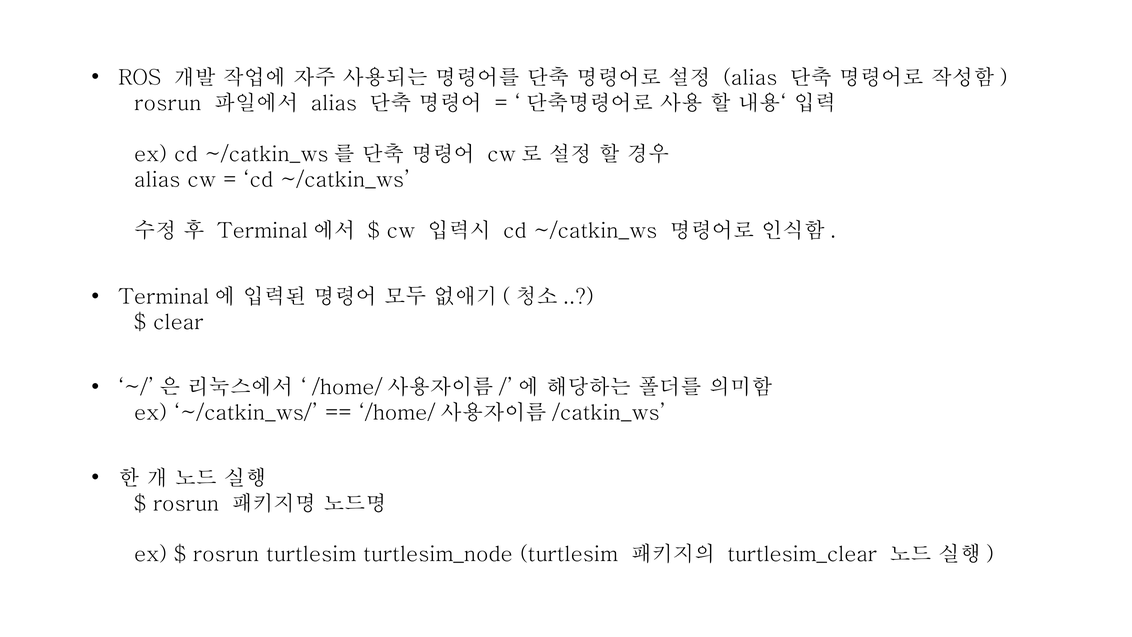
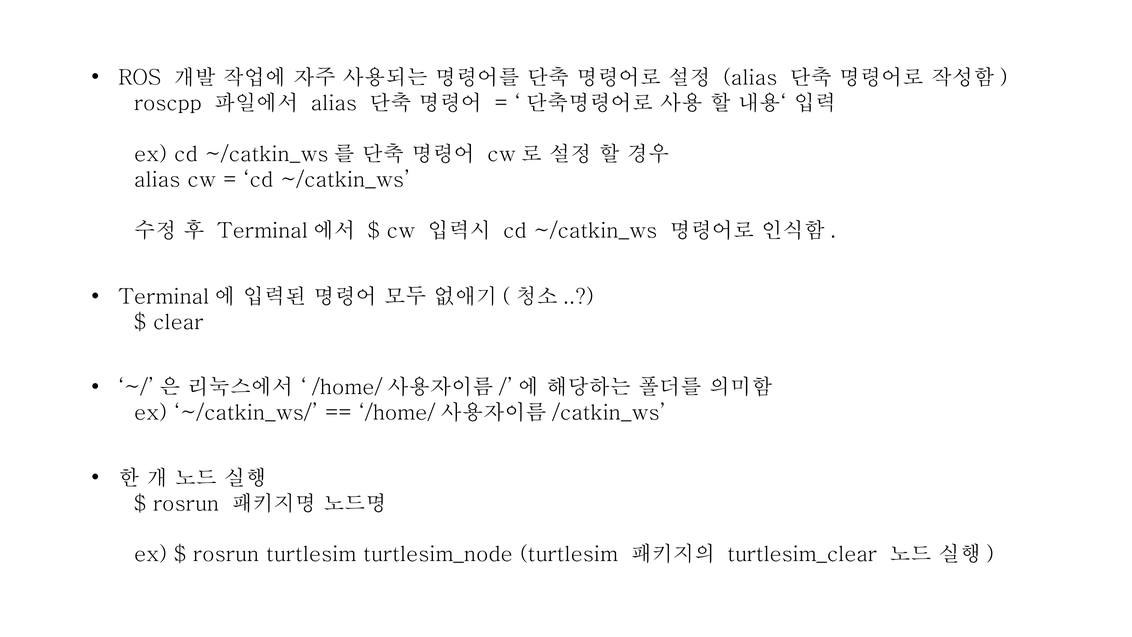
rosrun at (168, 103): rosrun -> roscpp
